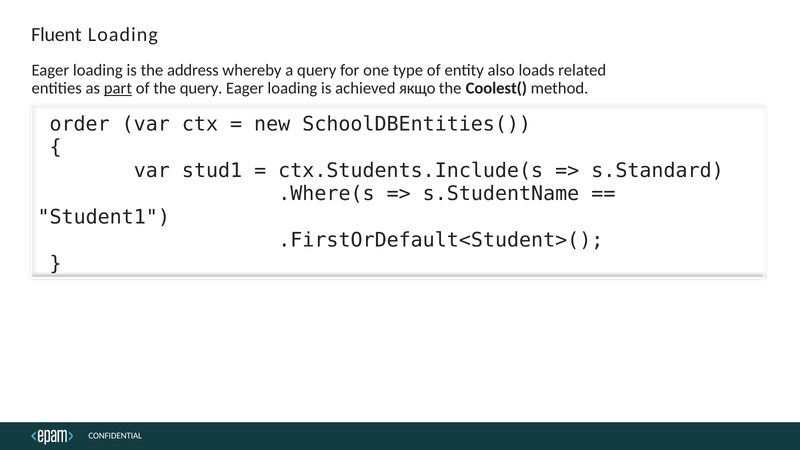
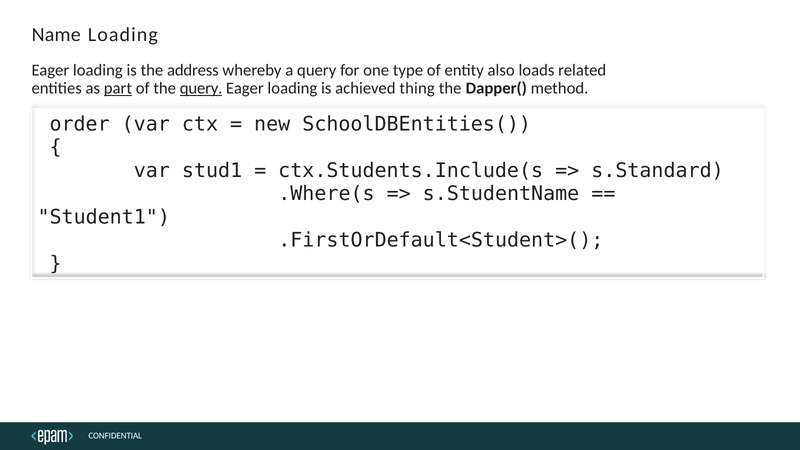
Fluent: Fluent -> Name
query at (201, 88) underline: none -> present
якщо: якщо -> thing
Coolest(: Coolest( -> Dapper(
